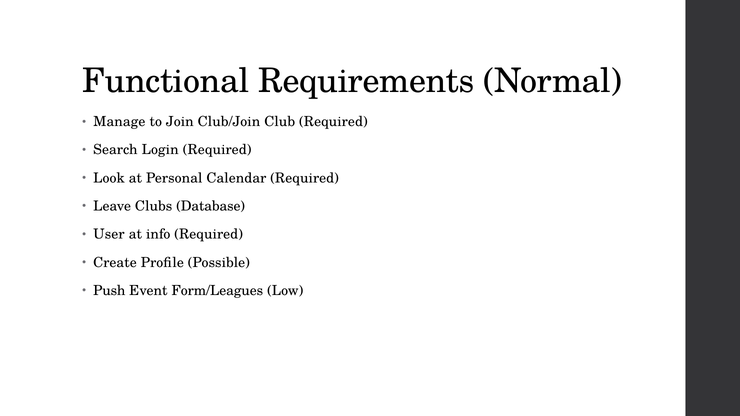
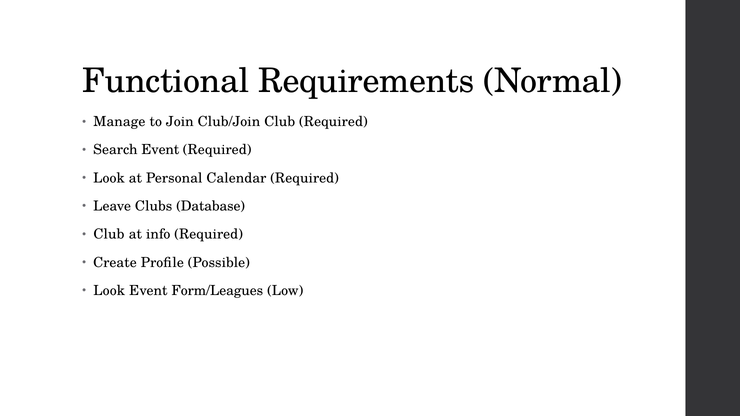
Search Login: Login -> Event
User at (109, 235): User -> Club
Push at (109, 291): Push -> Look
